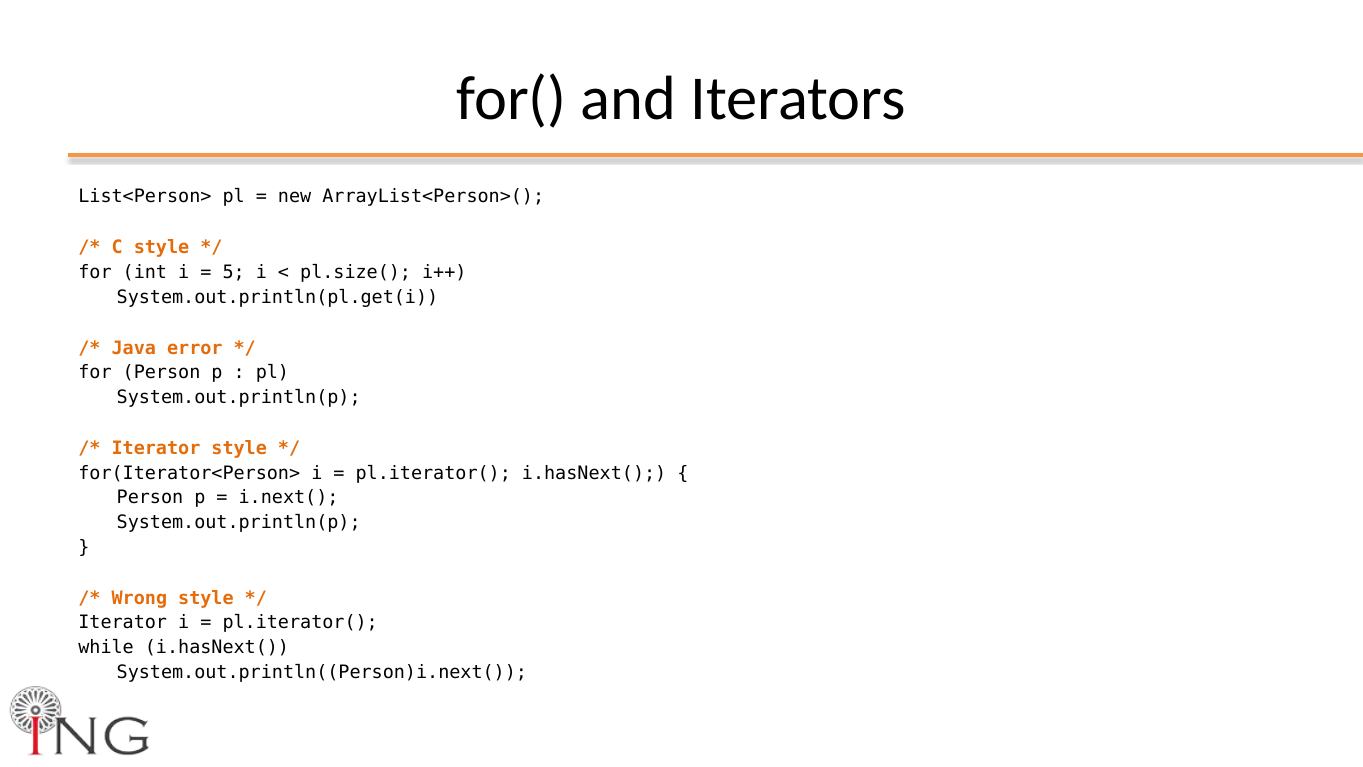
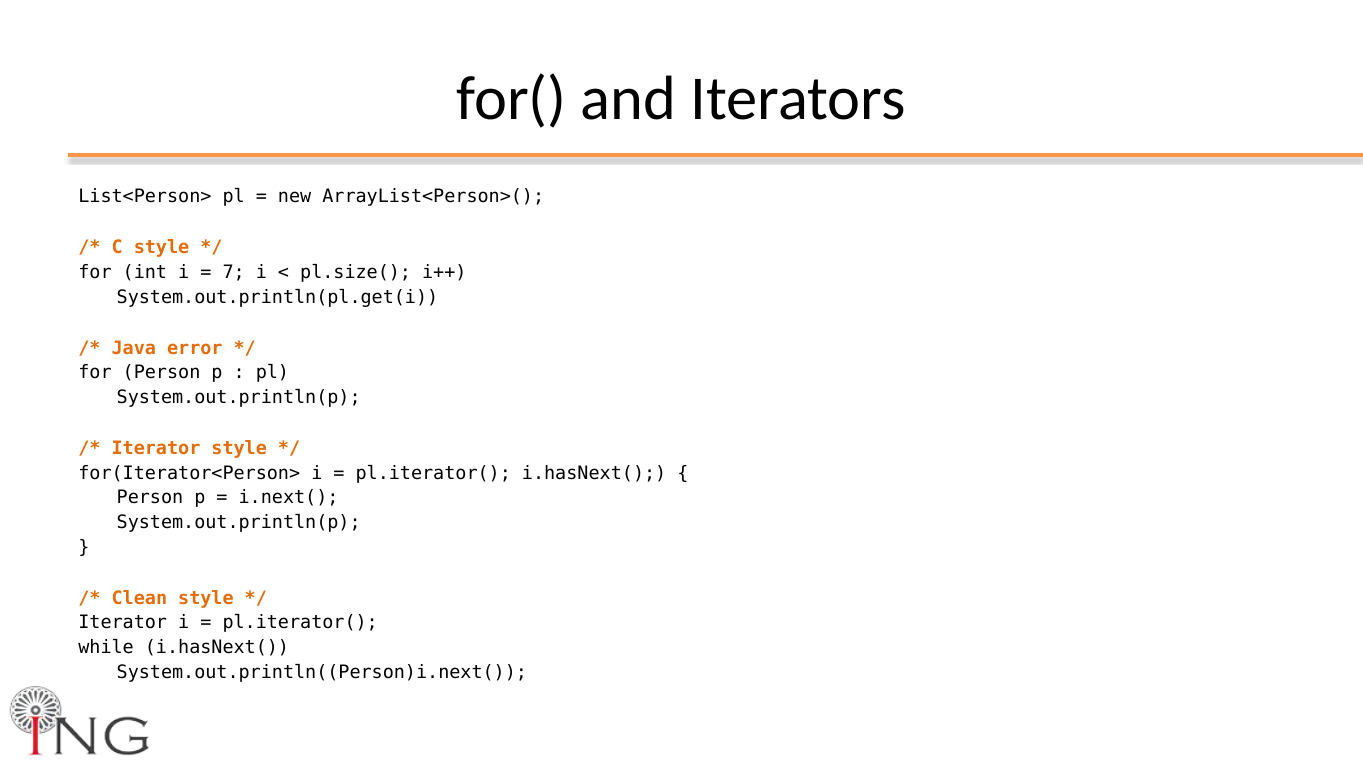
5: 5 -> 7
Wrong: Wrong -> Clean
